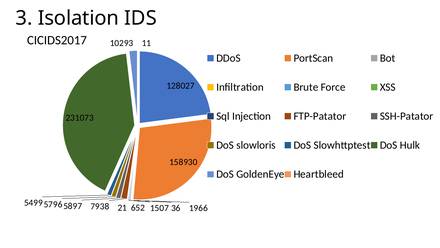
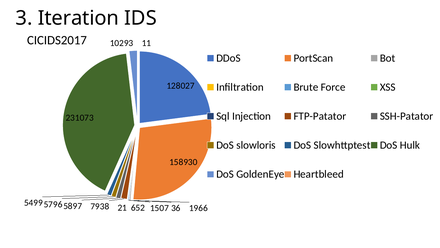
Isolation: Isolation -> Iteration
